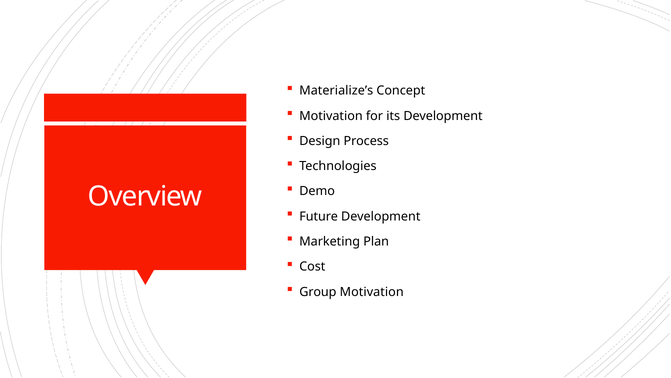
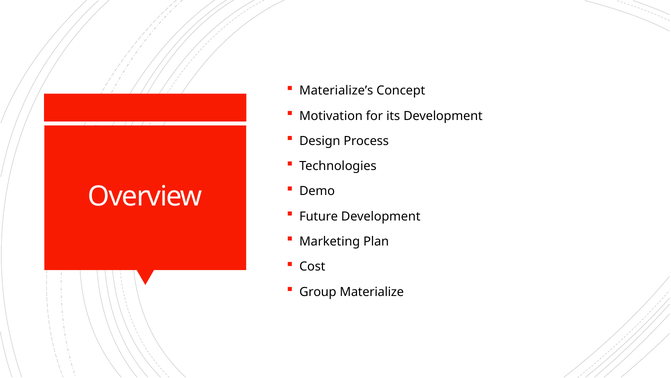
Group Motivation: Motivation -> Materialize
